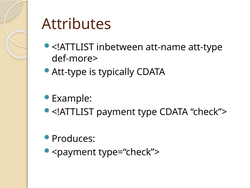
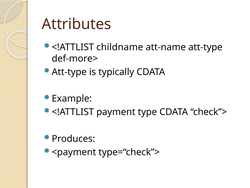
inbetween: inbetween -> childname
